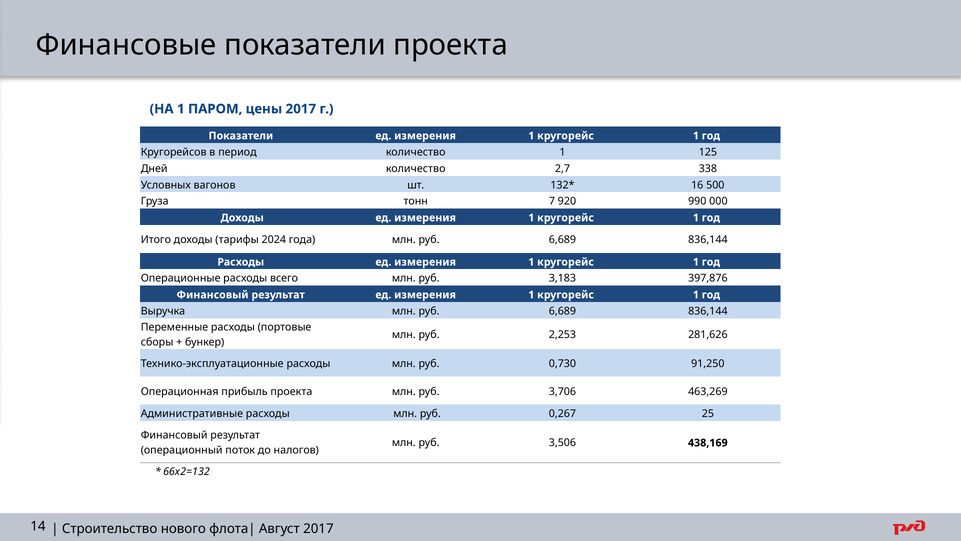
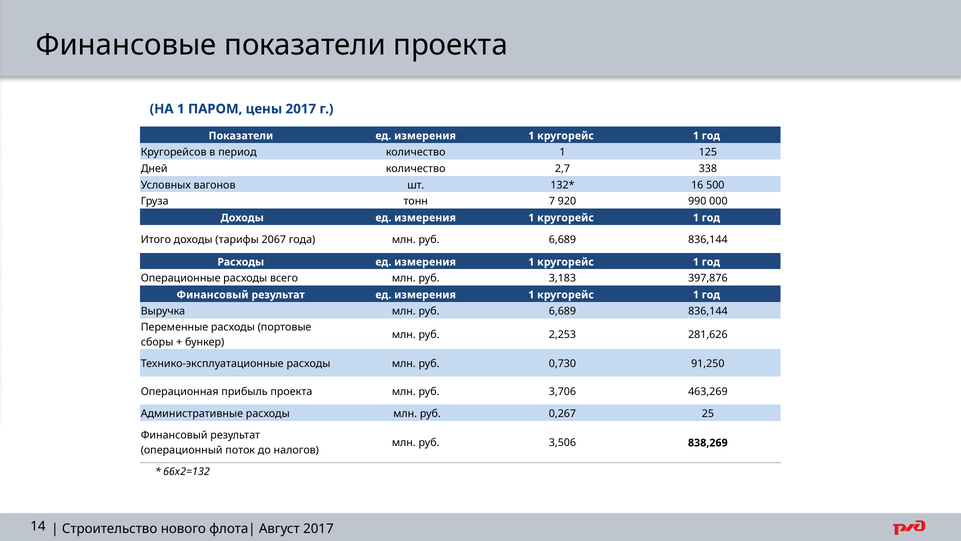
2024: 2024 -> 2067
438,169: 438,169 -> 838,269
